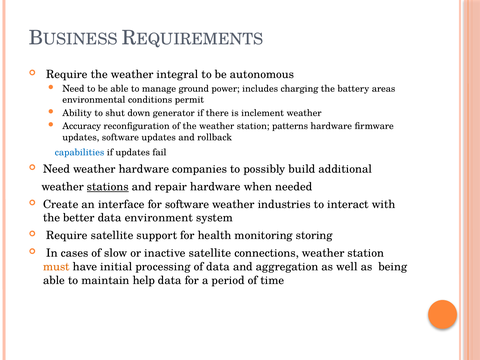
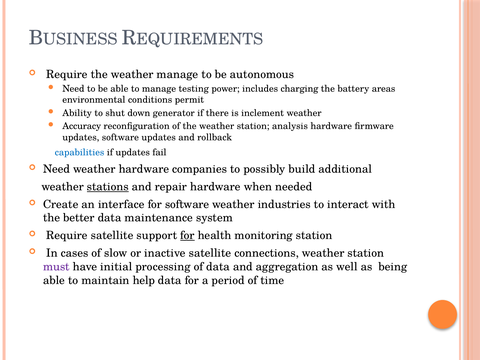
weather integral: integral -> manage
ground: ground -> testing
patterns: patterns -> analysis
environment: environment -> maintenance
for at (187, 235) underline: none -> present
monitoring storing: storing -> station
must colour: orange -> purple
